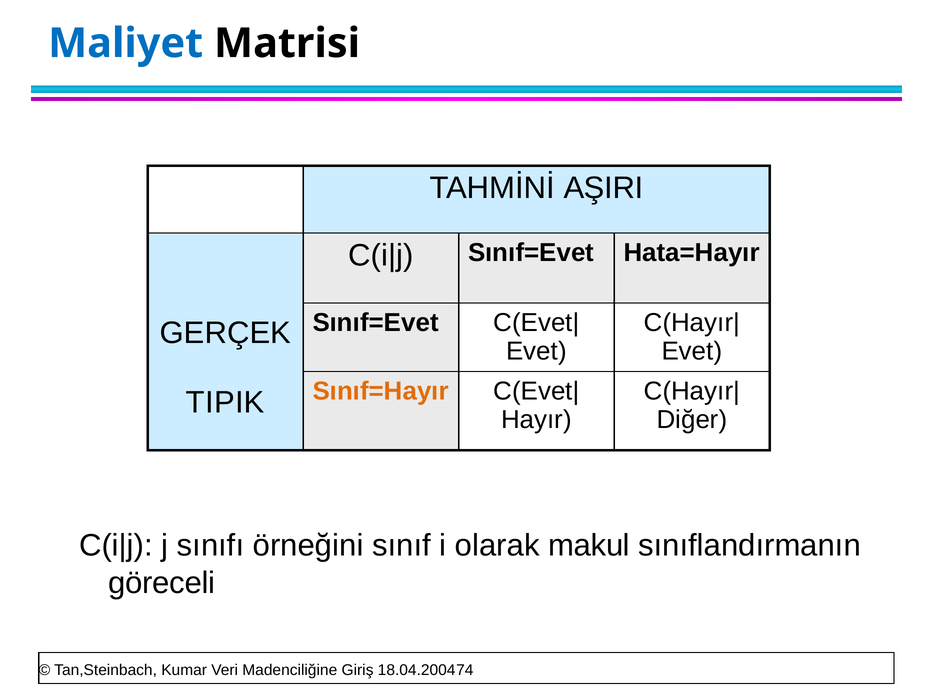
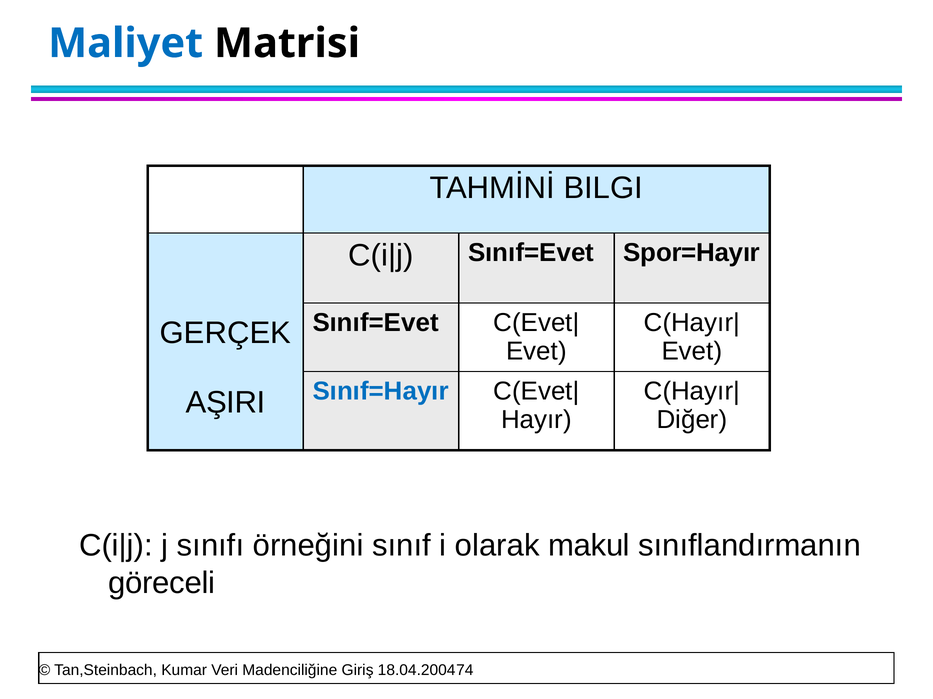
AŞIRI: AŞIRI -> BILGI
Hata=Hayır: Hata=Hayır -> Spor=Hayır
Sınıf=Hayır colour: orange -> blue
TIPIK: TIPIK -> AŞIRI
